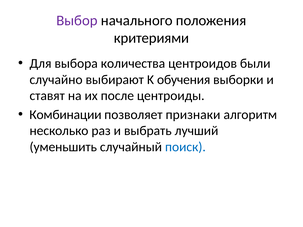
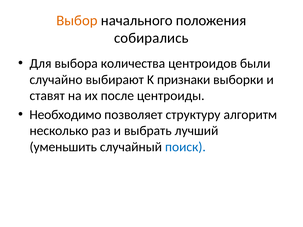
Выбор colour: purple -> orange
критериями: критериями -> собирались
обучения: обучения -> признаки
Комбинации: Комбинации -> Необходимо
признаки: признаки -> структуру
